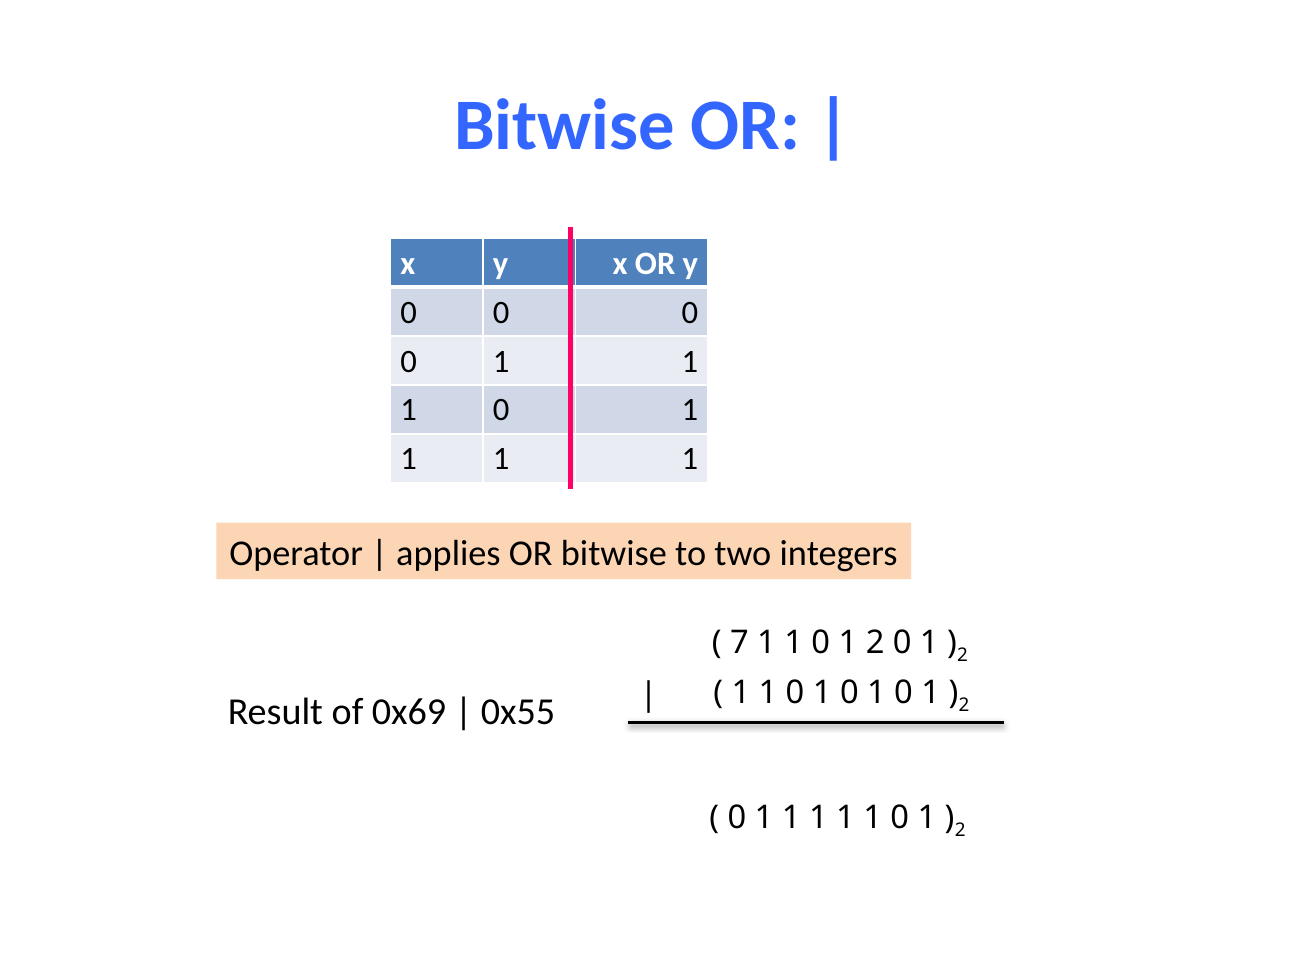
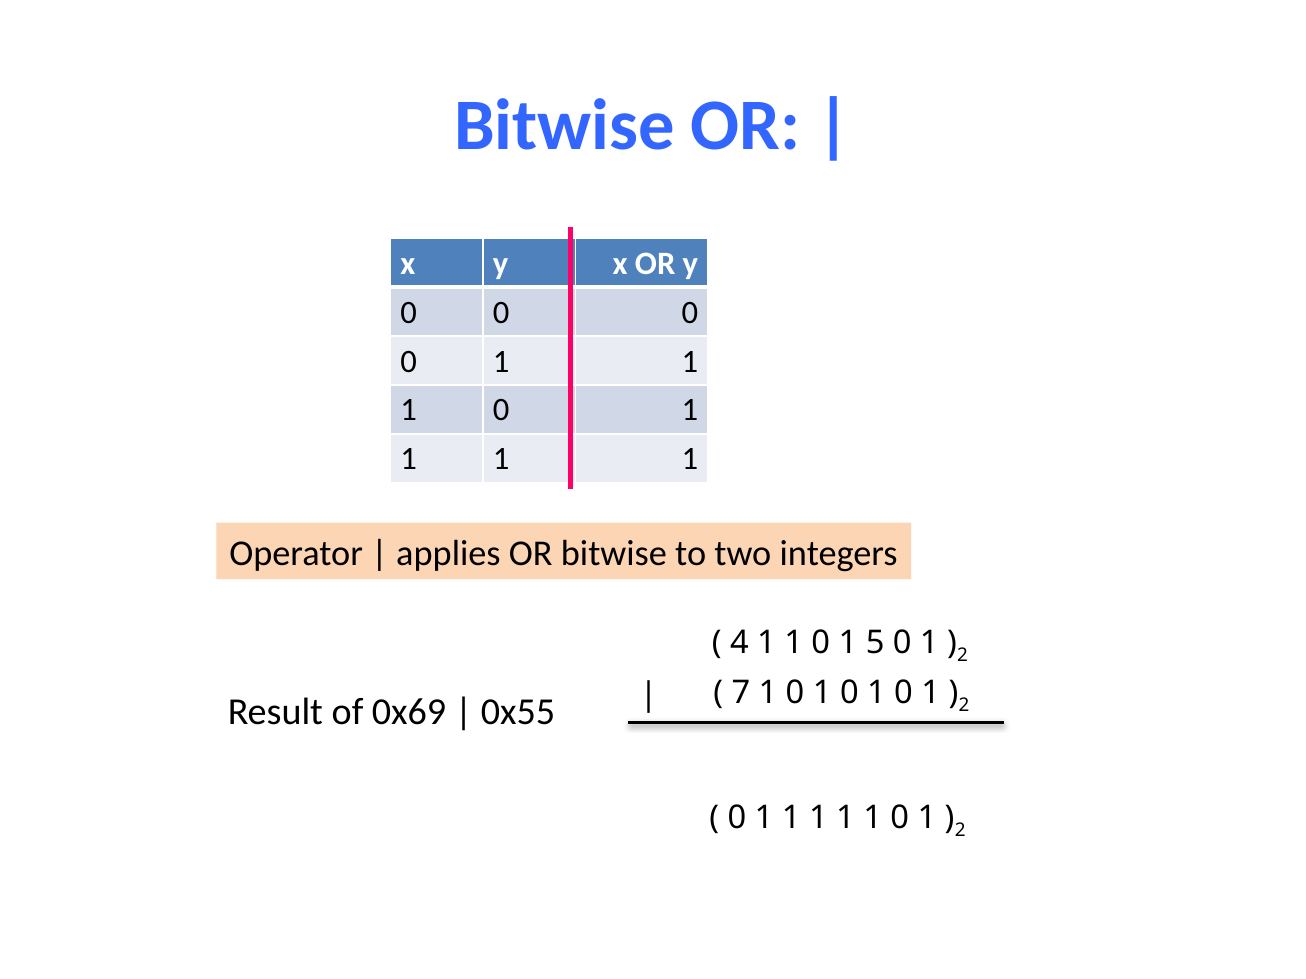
7: 7 -> 4
1 2: 2 -> 5
1 at (741, 693): 1 -> 7
